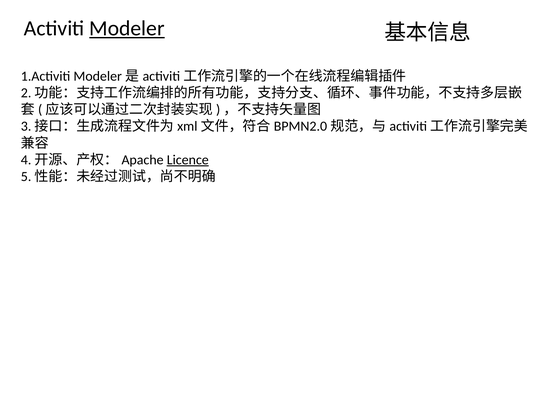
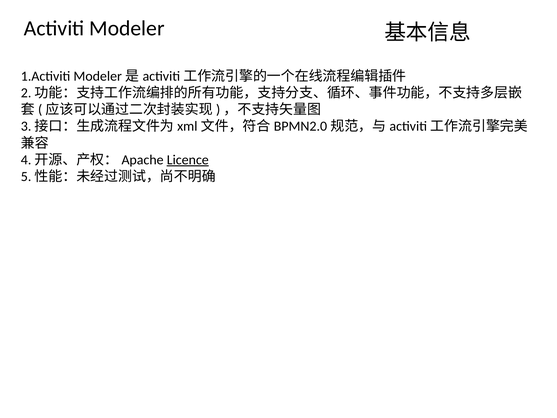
Modeler underline: present -> none
